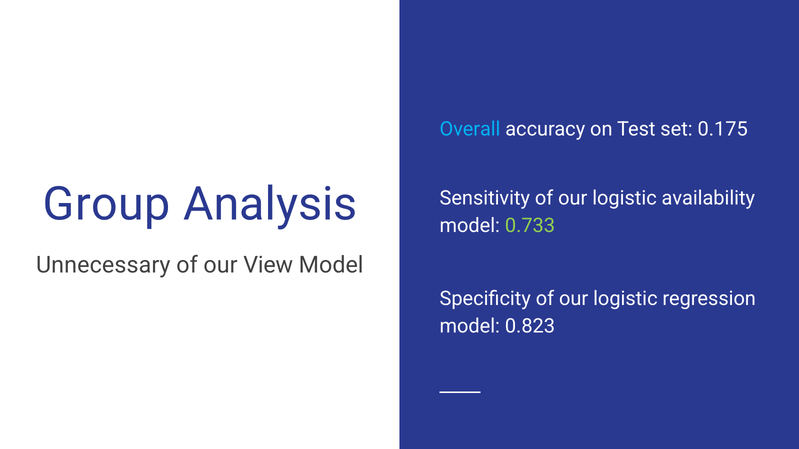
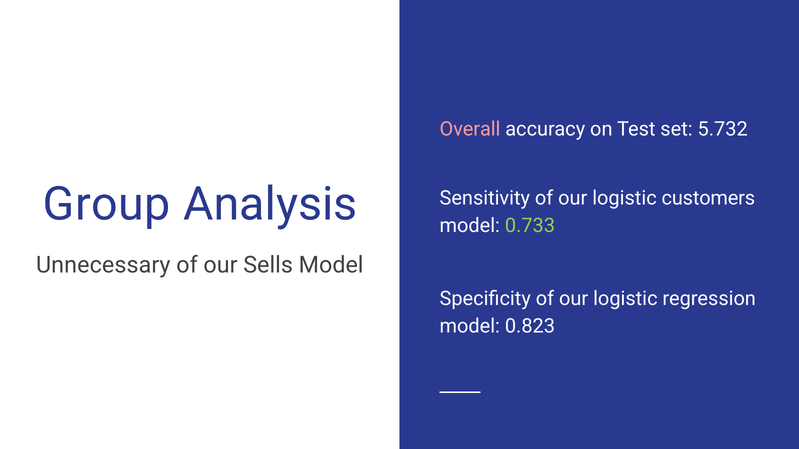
Overall colour: light blue -> pink
0.175: 0.175 -> 5.732
availability: availability -> customers
View: View -> Sells
